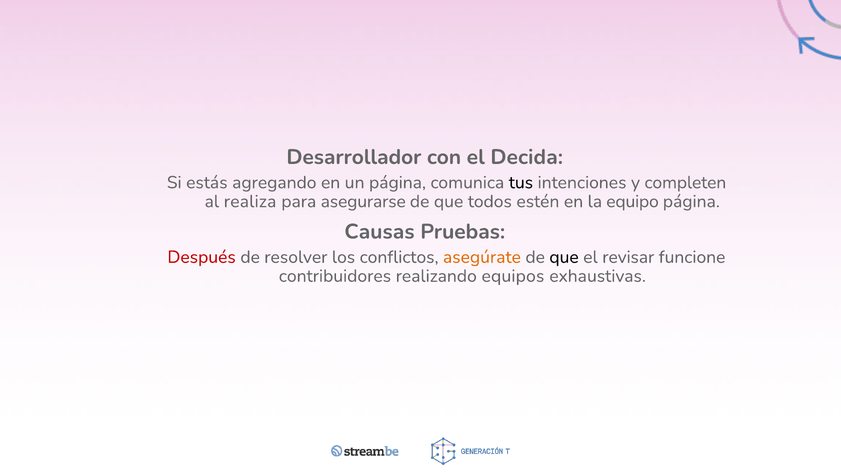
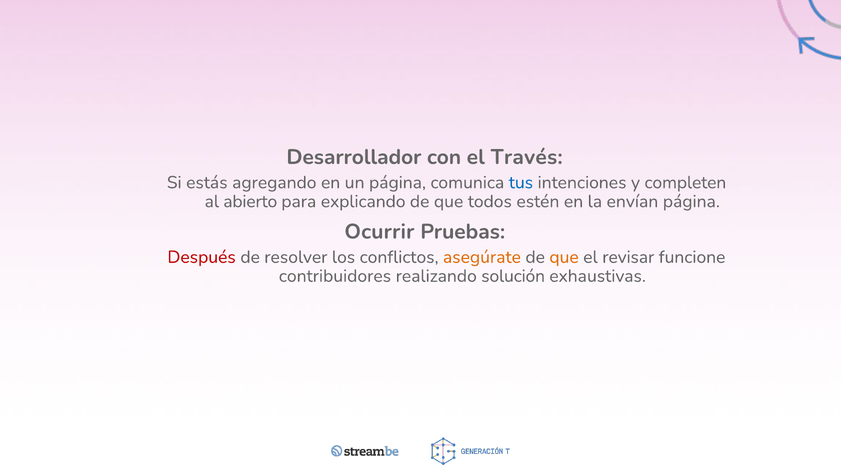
Decida: Decida -> Través
tus colour: black -> blue
realiza: realiza -> abierto
asegurarse: asegurarse -> explicando
equipo: equipo -> envían
Causas: Causas -> Ocurrir
que at (564, 257) colour: black -> orange
equipos: equipos -> solución
